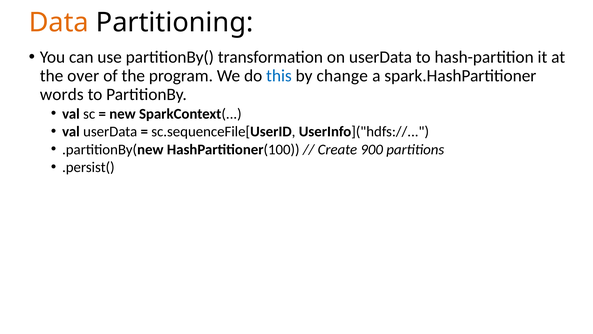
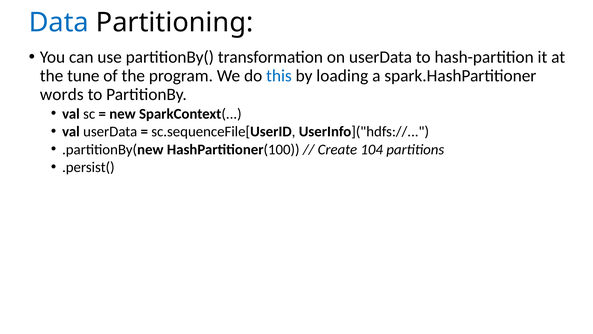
Data colour: orange -> blue
over: over -> tune
change: change -> loading
900: 900 -> 104
